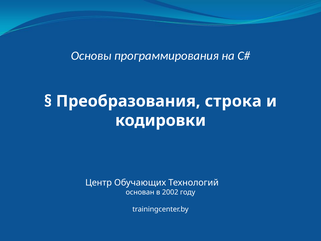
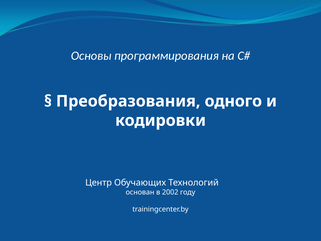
строка: строка -> одного
